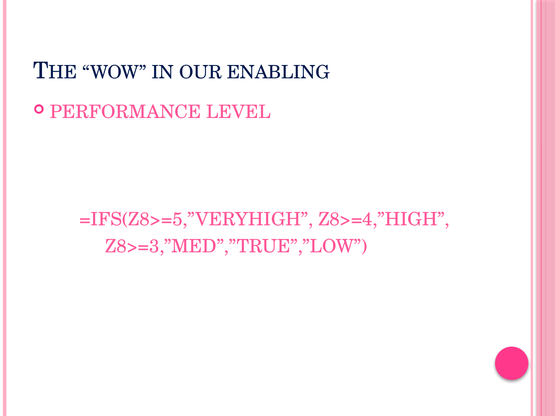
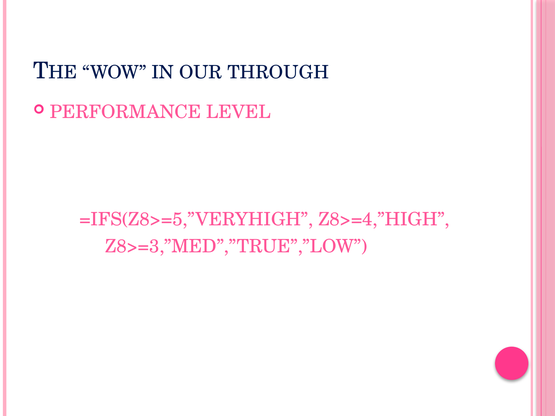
ENABLING: ENABLING -> THROUGH
